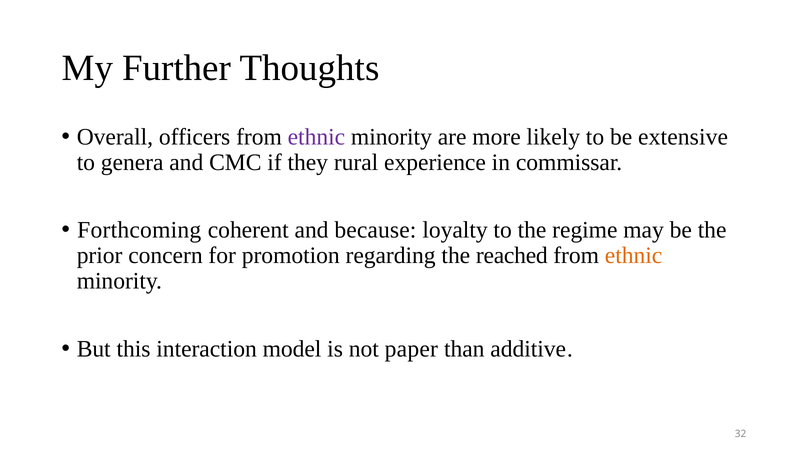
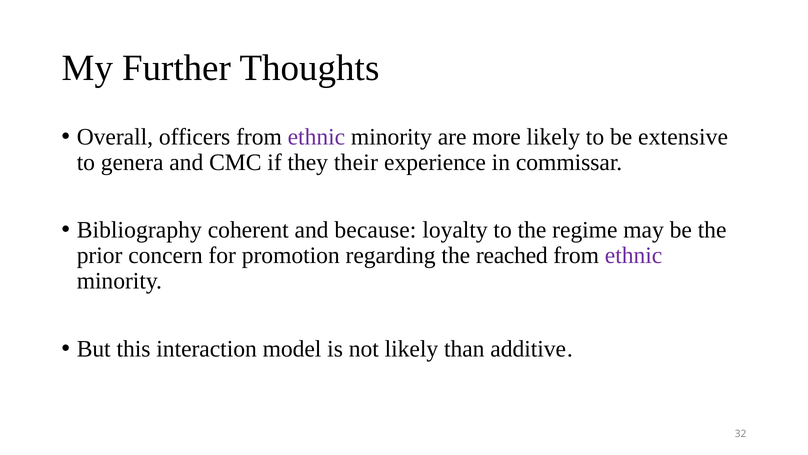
rural: rural -> their
Forthcoming: Forthcoming -> Bibliography
ethnic at (634, 255) colour: orange -> purple
not paper: paper -> likely
